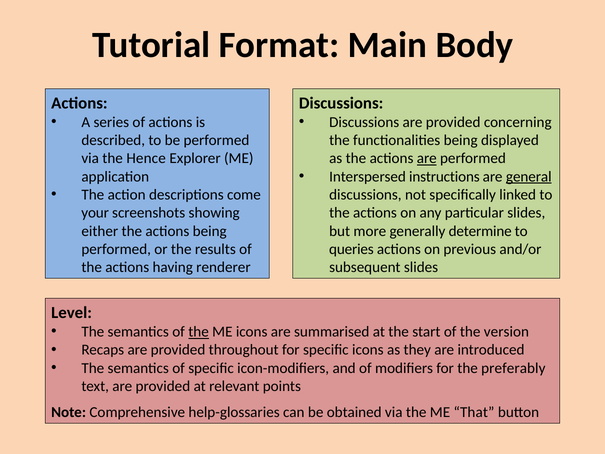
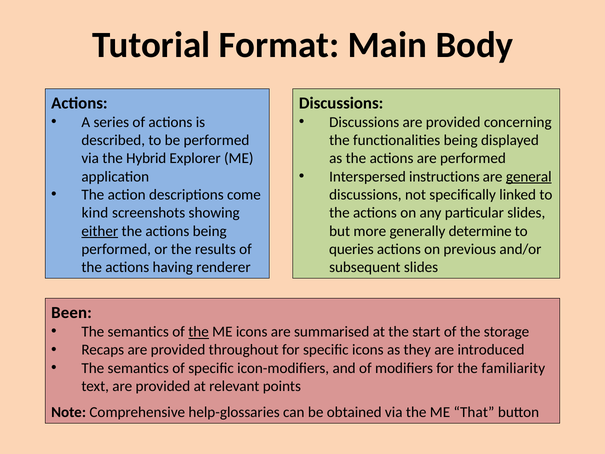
Hence: Hence -> Hybrid
are at (427, 158) underline: present -> none
your: your -> kind
either underline: none -> present
Level: Level -> Been
version: version -> storage
preferably: preferably -> familiarity
